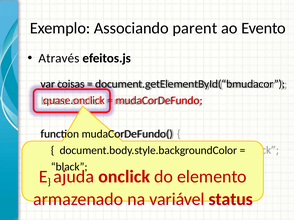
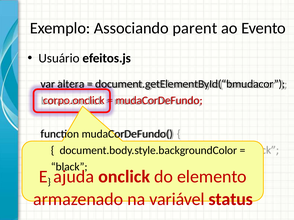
Através: Através -> Usuário
coisas: coisas -> altera
quase.onclick: quase.onclick -> corpo.onclick
